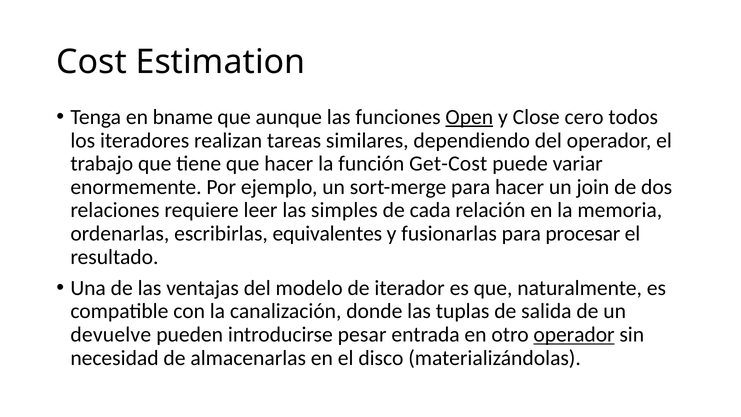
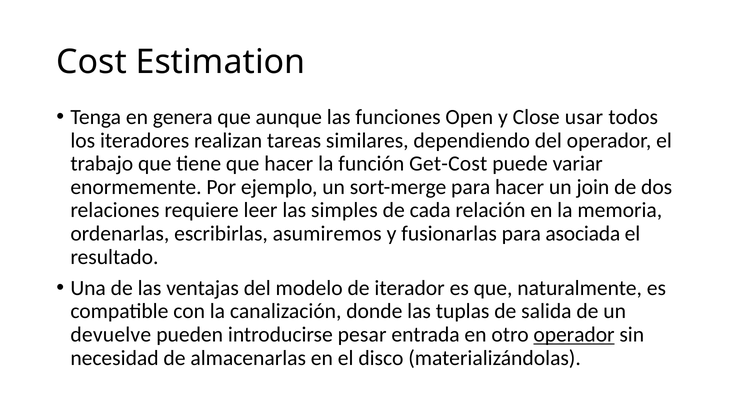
bname: bname -> genera
Open underline: present -> none
cero: cero -> usar
equivalentes: equivalentes -> asumiremos
procesar: procesar -> asociada
